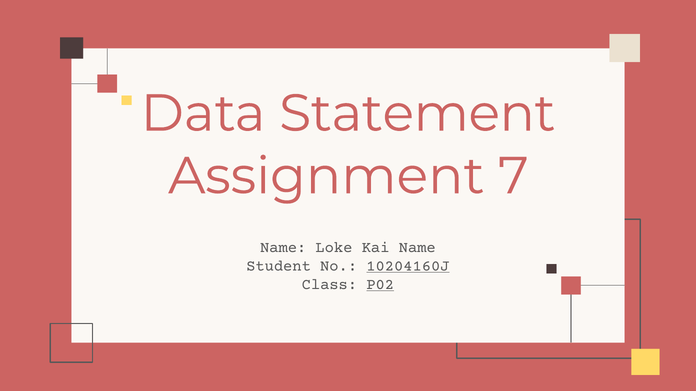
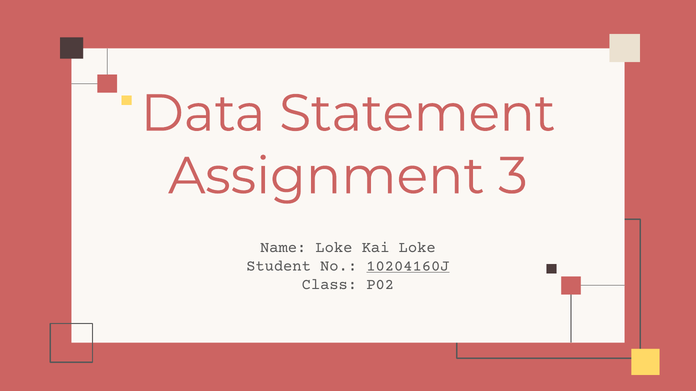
7: 7 -> 3
Kai Name: Name -> Loke
P02 underline: present -> none
